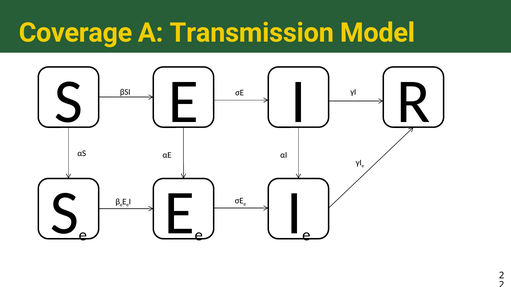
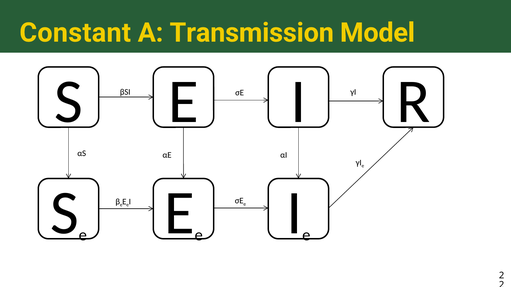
Coverage: Coverage -> Constant
